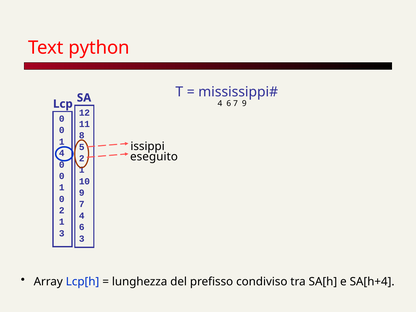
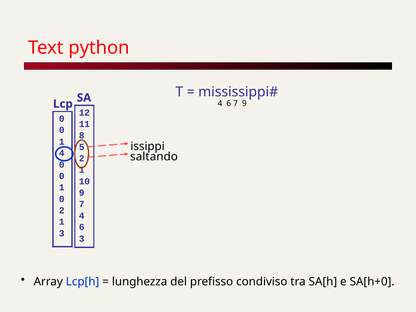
eseguito: eseguito -> saltando
SA[h+4: SA[h+4 -> SA[h+0
